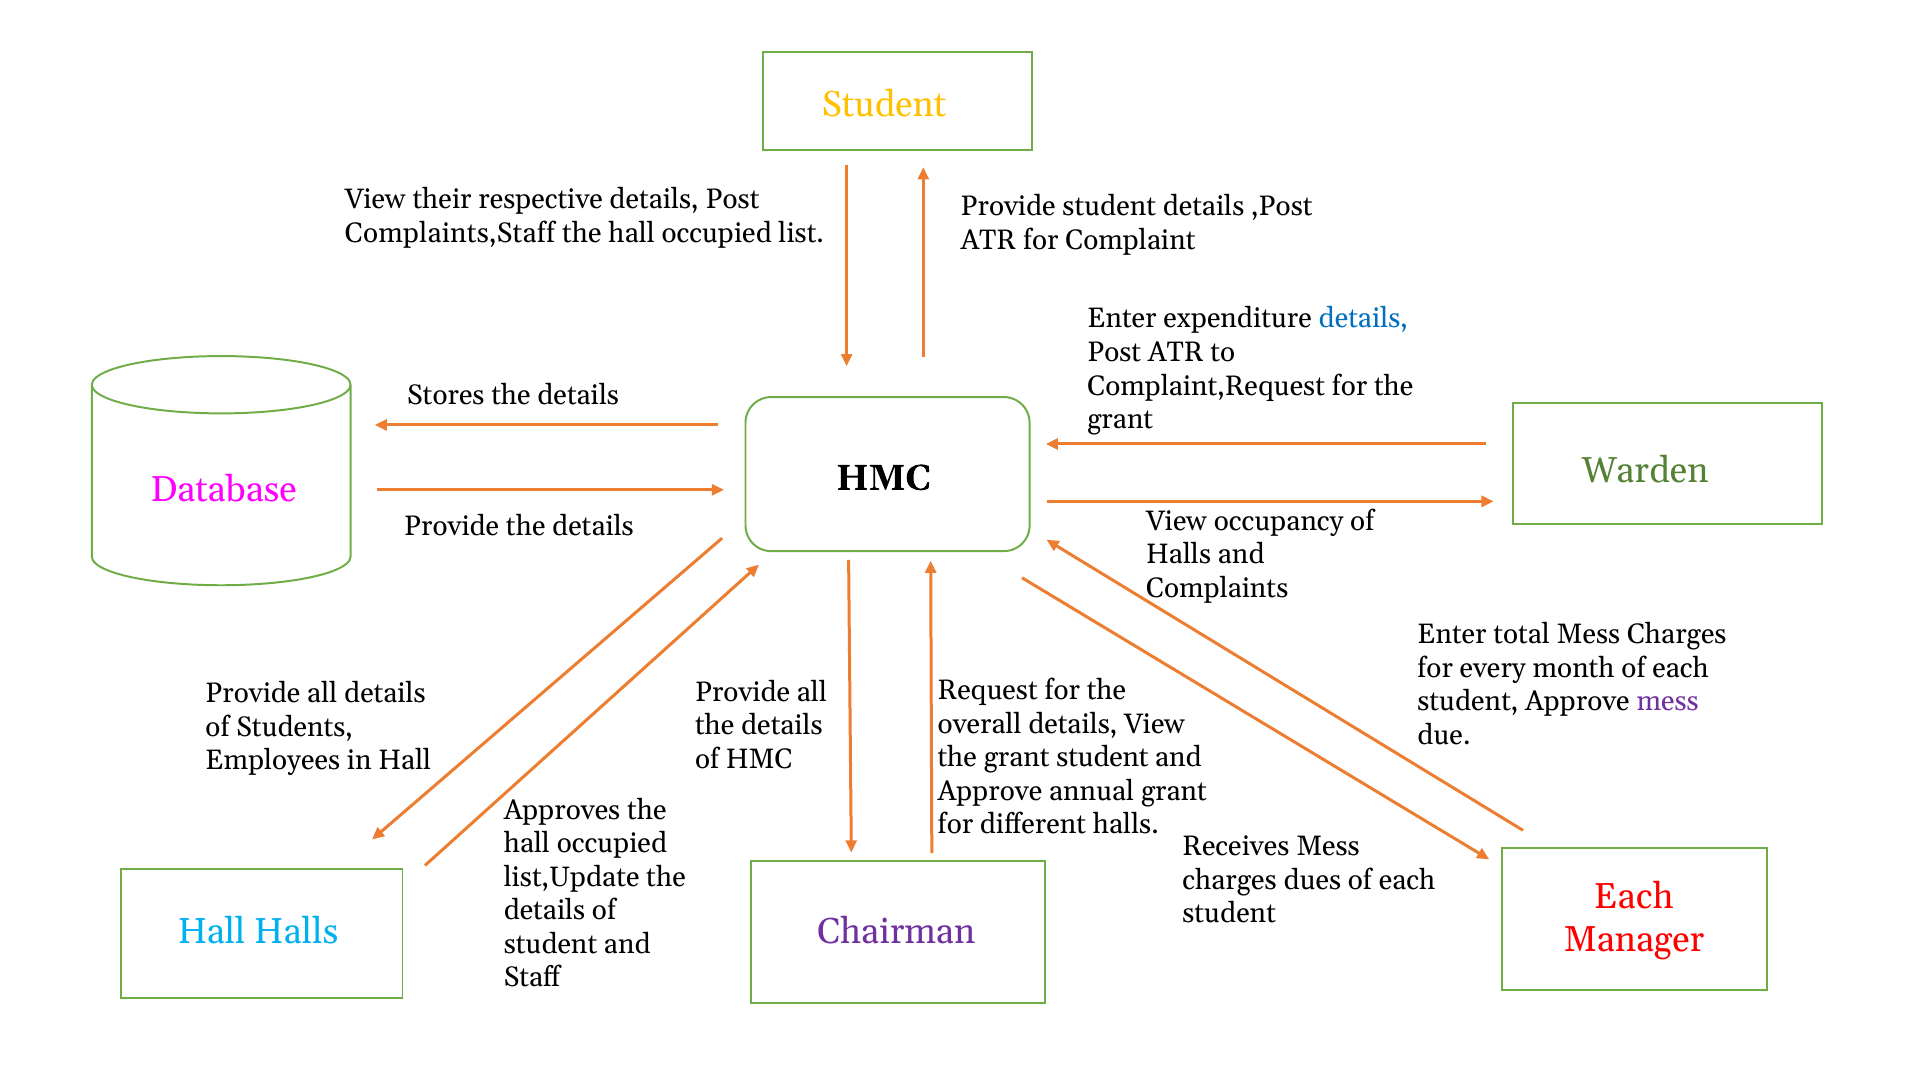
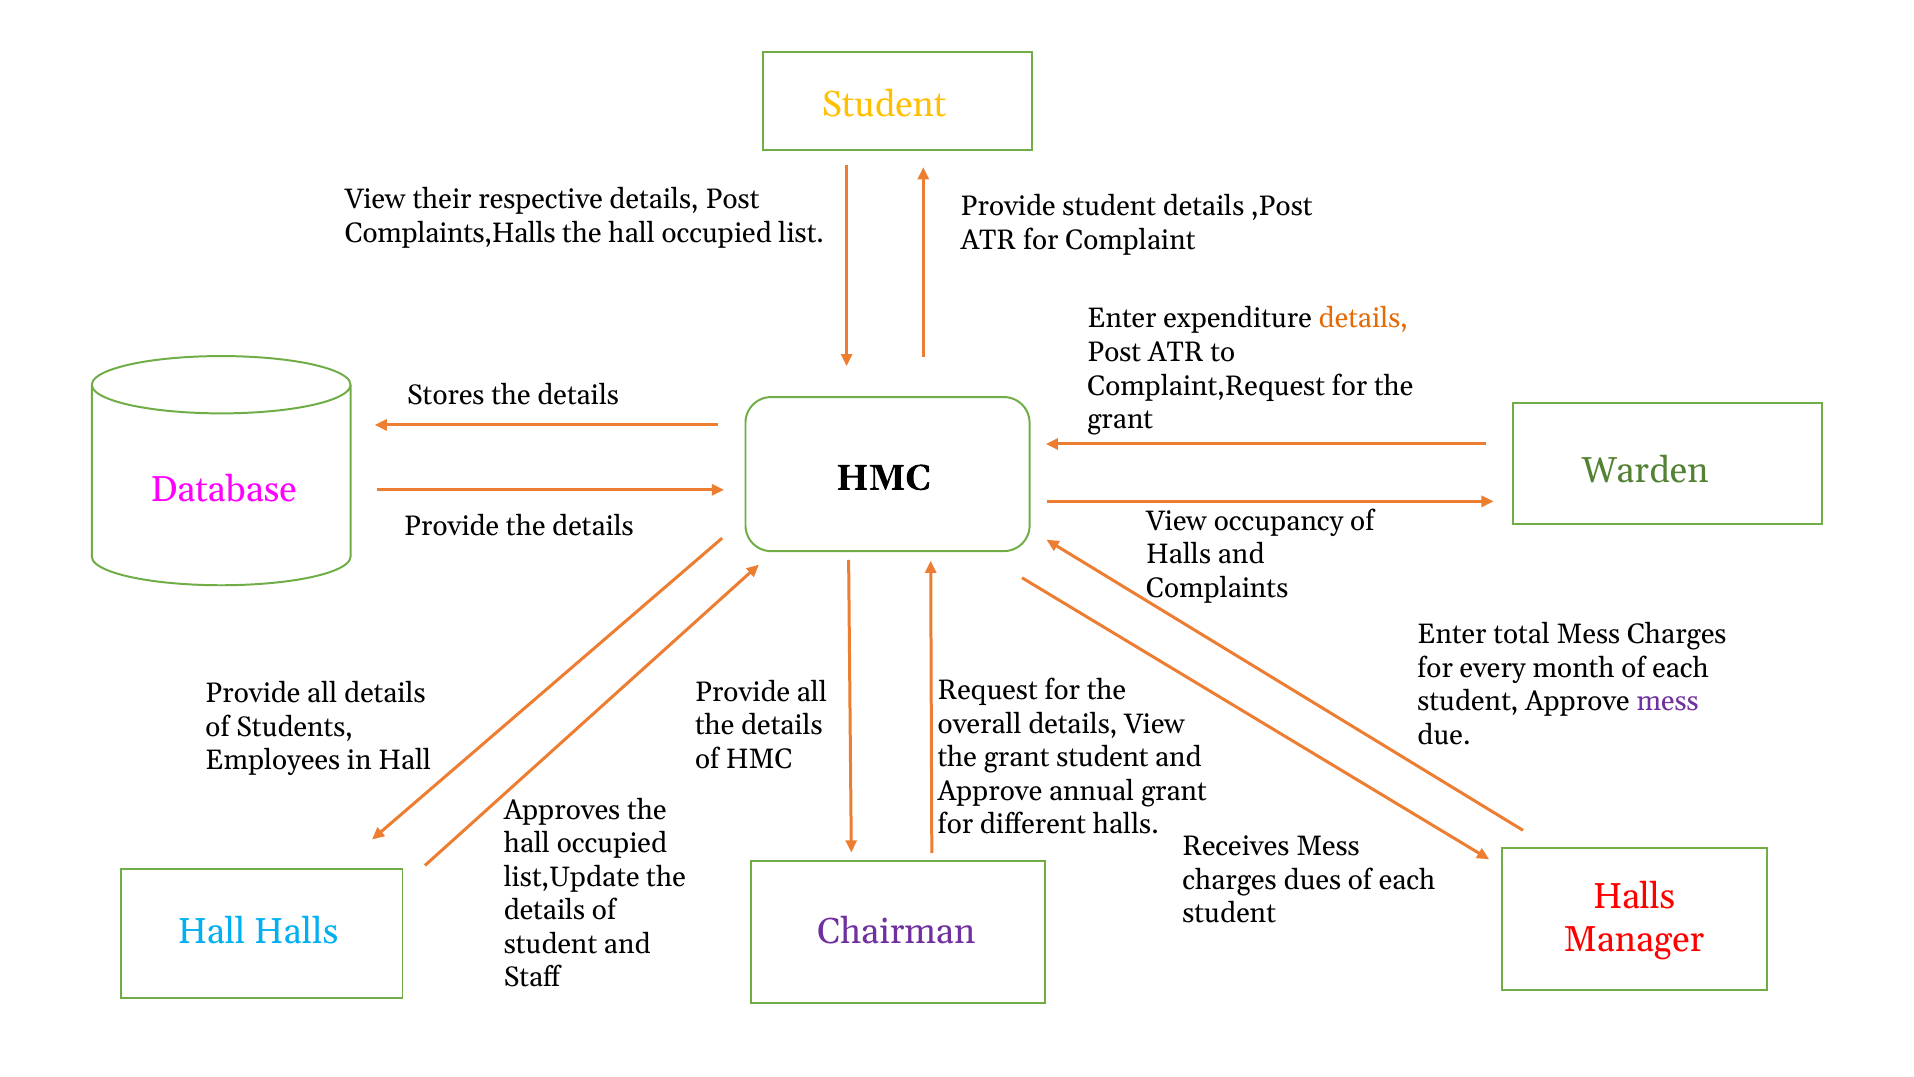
Complaints,Staff: Complaints,Staff -> Complaints,Halls
details at (1363, 319) colour: blue -> orange
Each at (1634, 896): Each -> Halls
